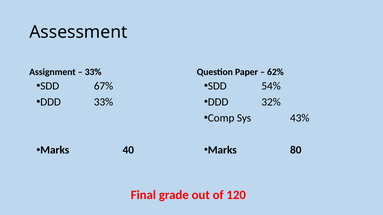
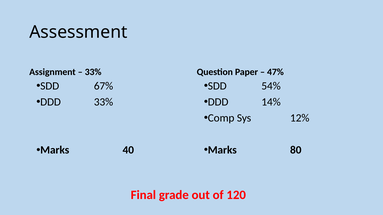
62%: 62% -> 47%
32%: 32% -> 14%
43%: 43% -> 12%
